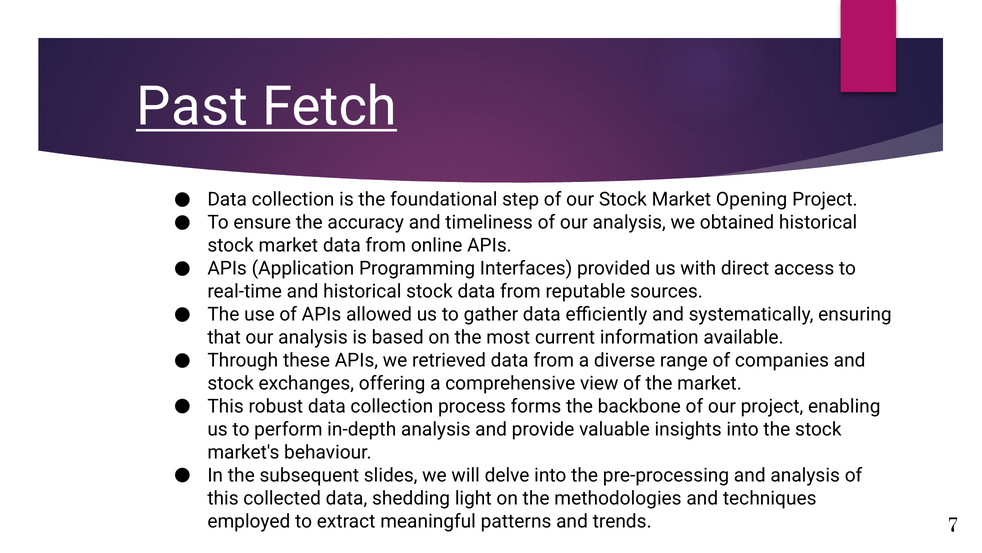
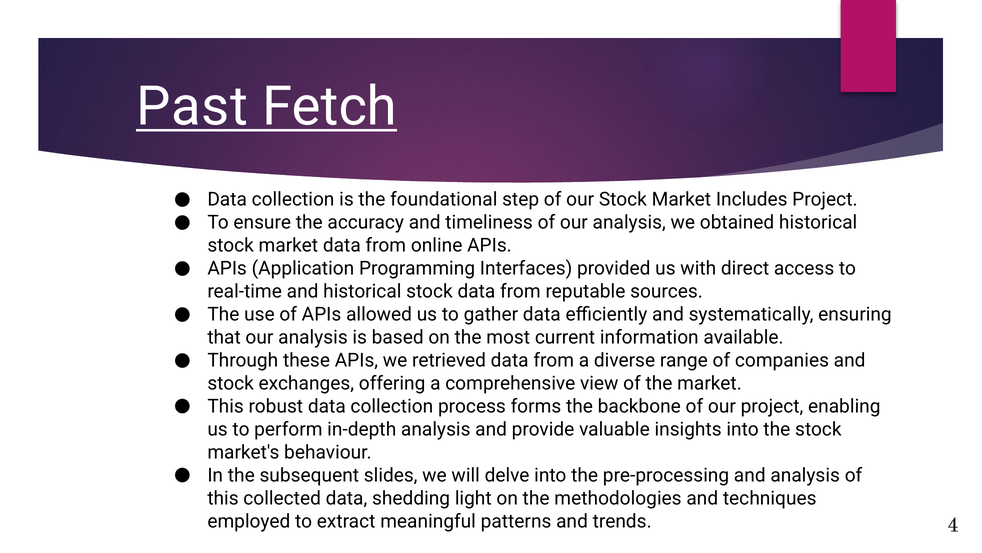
Opening: Opening -> Includes
7: 7 -> 4
